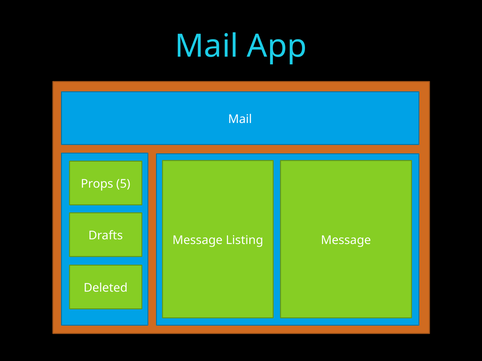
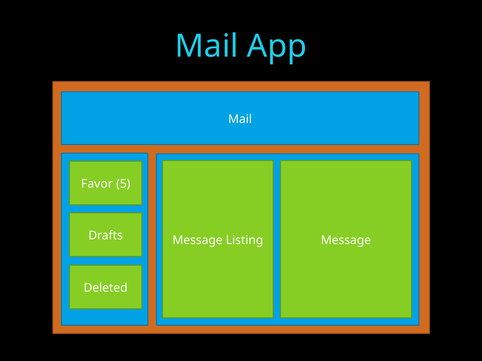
Props: Props -> Favor
